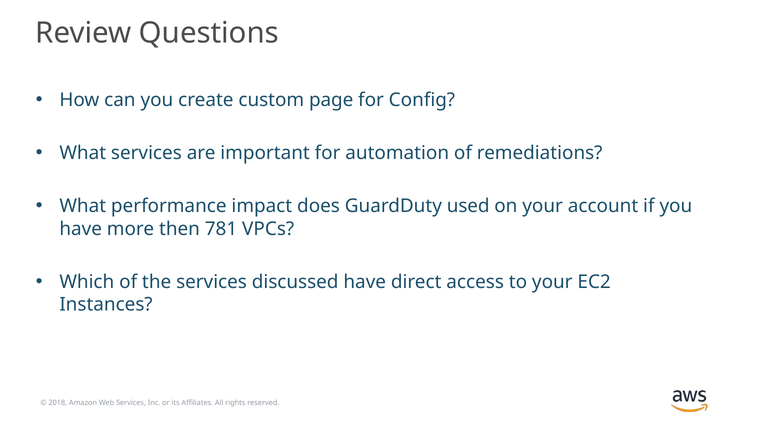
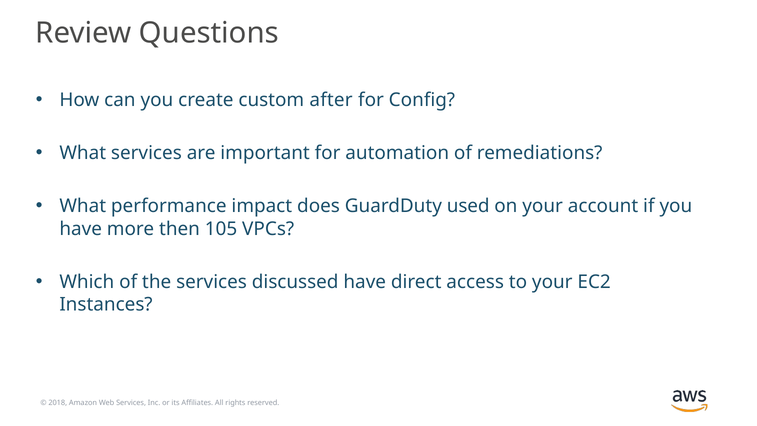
page: page -> after
781: 781 -> 105
